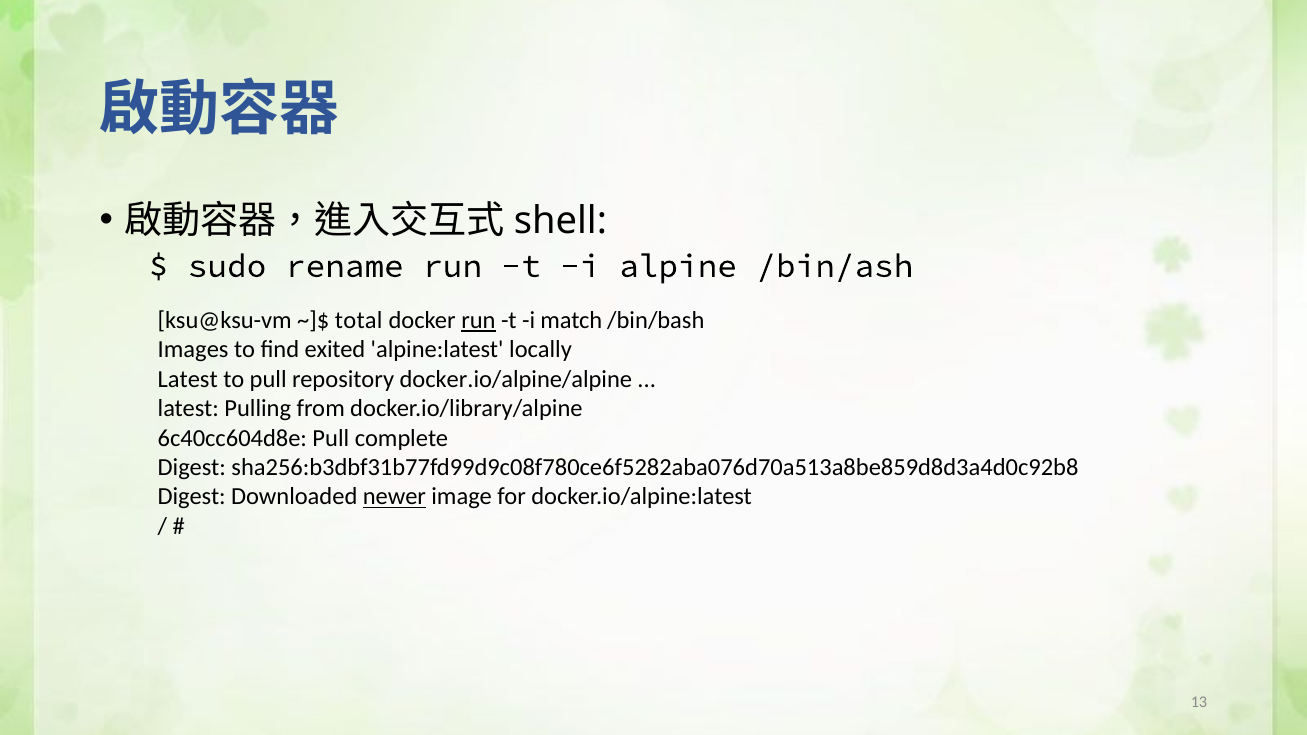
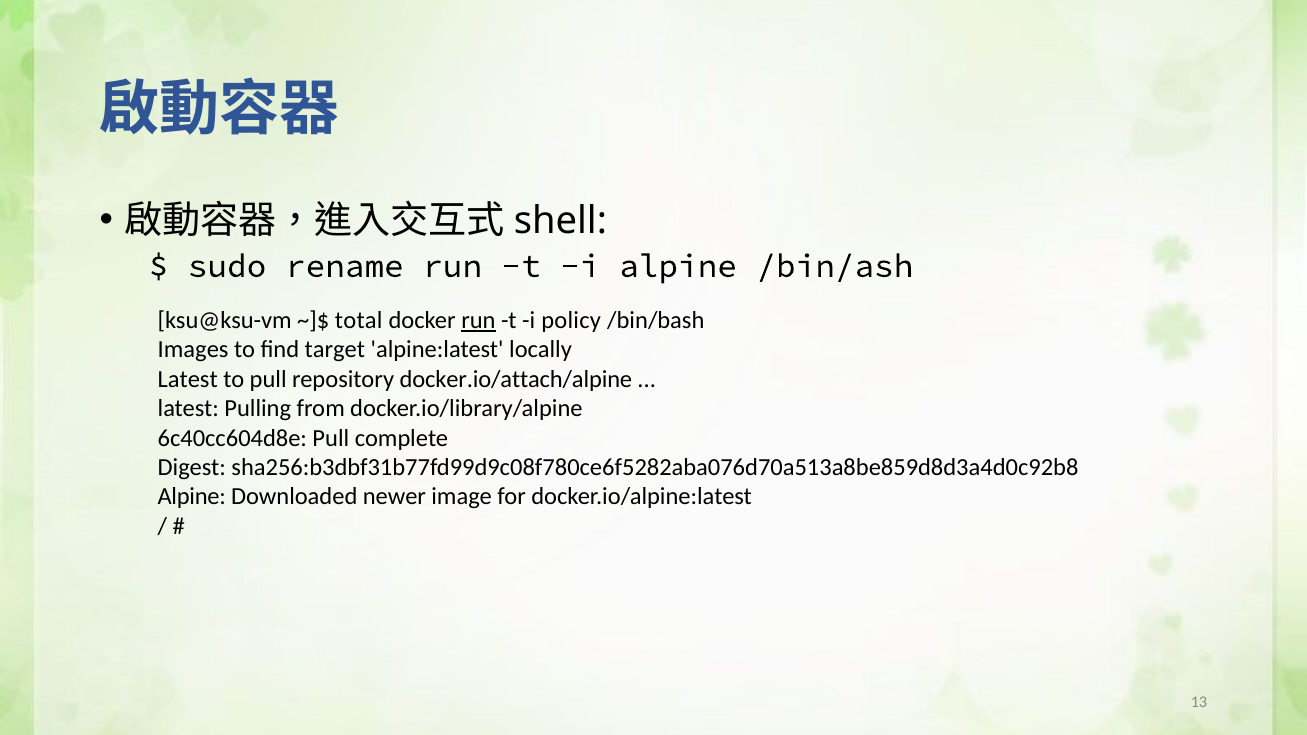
match: match -> policy
exited: exited -> target
docker.io/alpine/alpine: docker.io/alpine/alpine -> docker.io/attach/alpine
Digest at (192, 497): Digest -> Alpine
newer underline: present -> none
